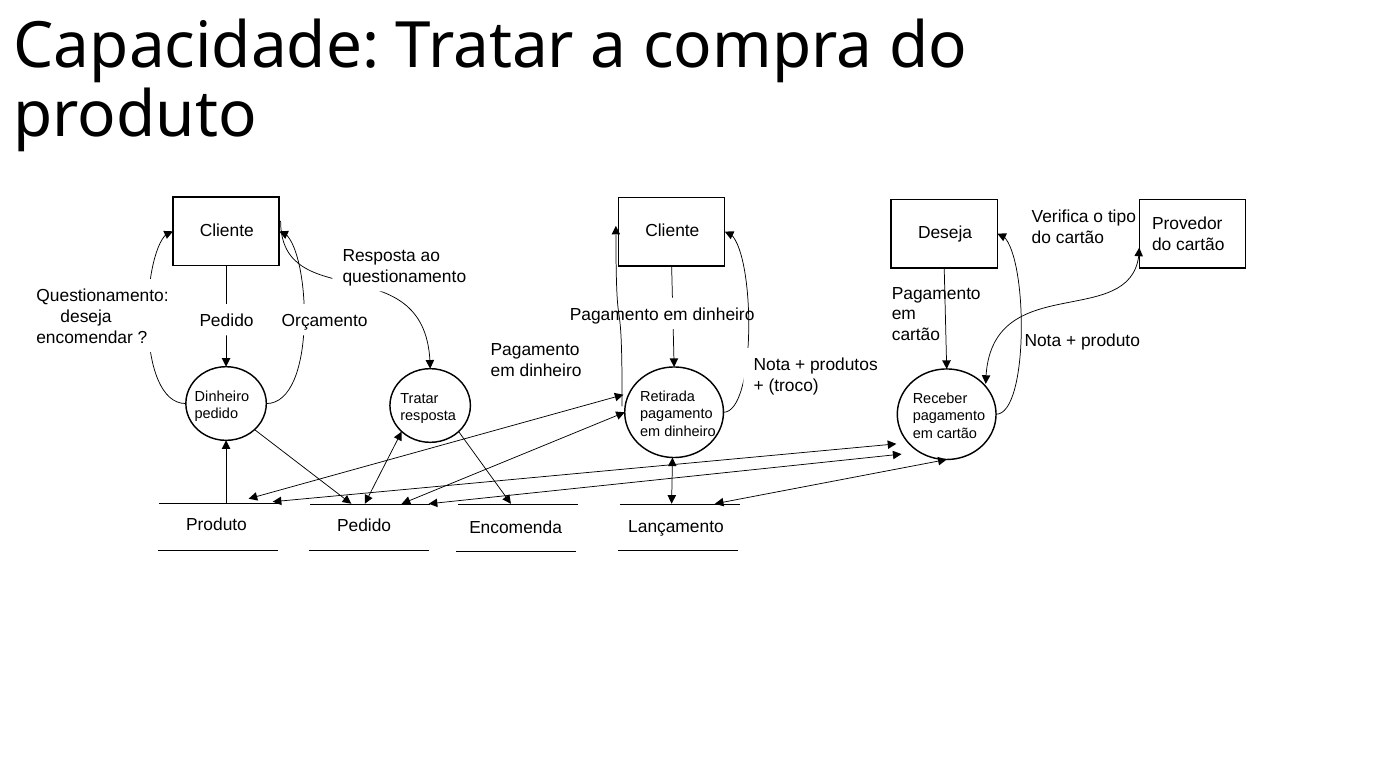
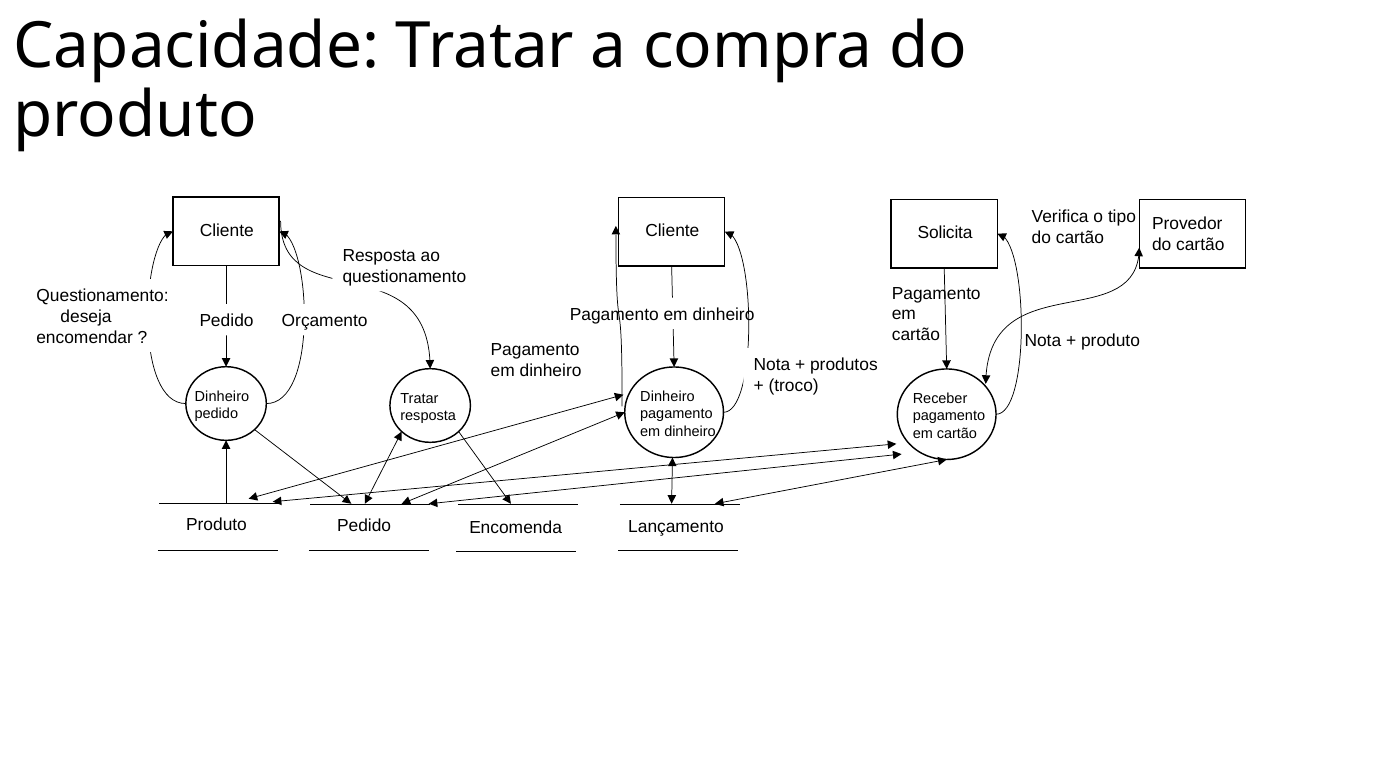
Deseja at (945, 233): Deseja -> Solicita
Retirada at (668, 397): Retirada -> Dinheiro
